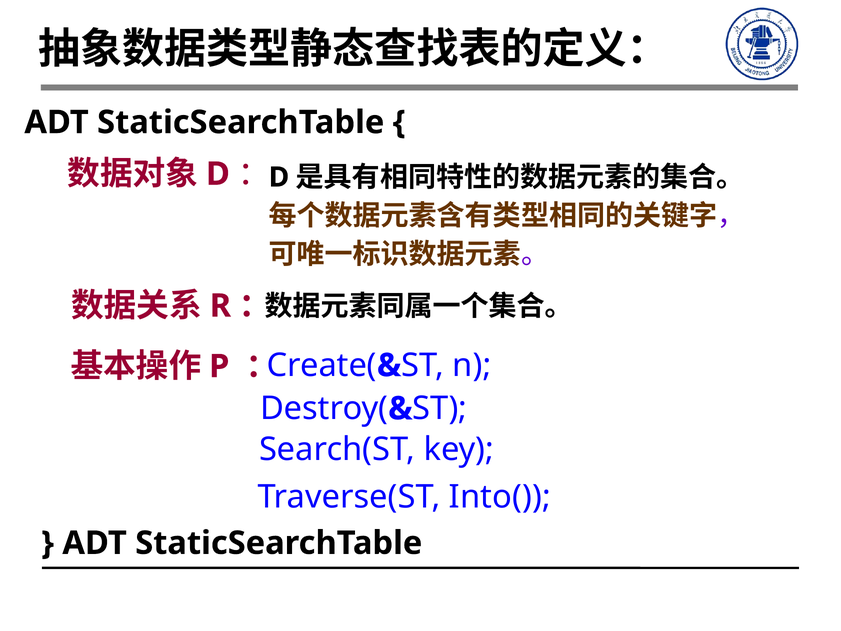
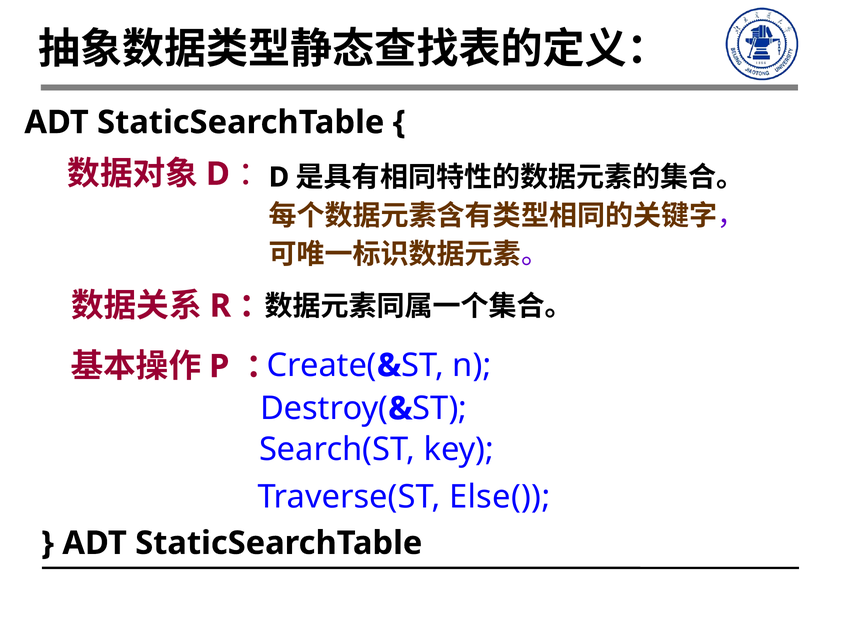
Into(: Into( -> Else(
